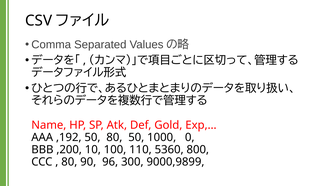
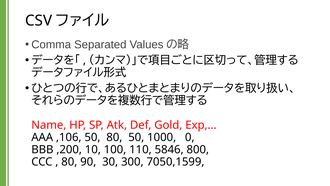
,192: ,192 -> ,106
5360: 5360 -> 5846
96: 96 -> 30
9000,9899: 9000,9899 -> 7050,1599
